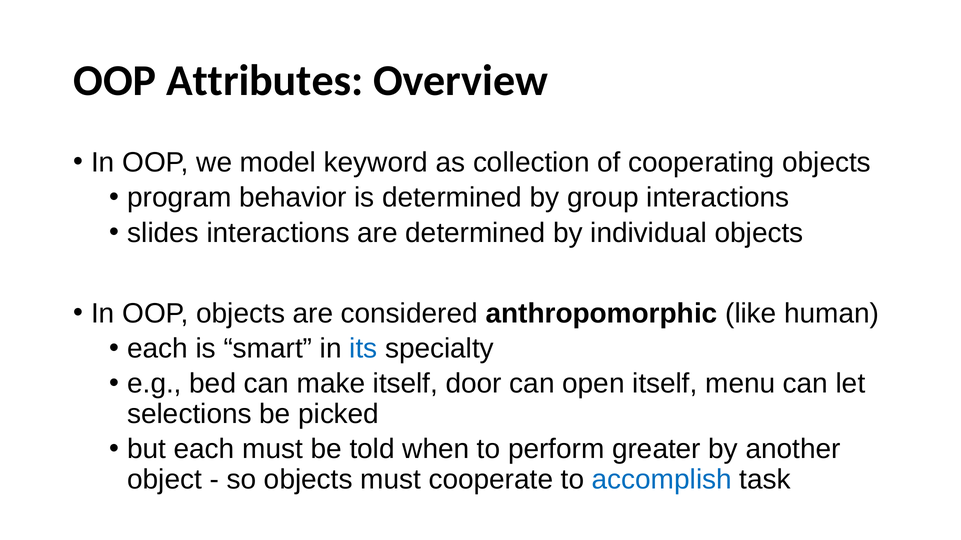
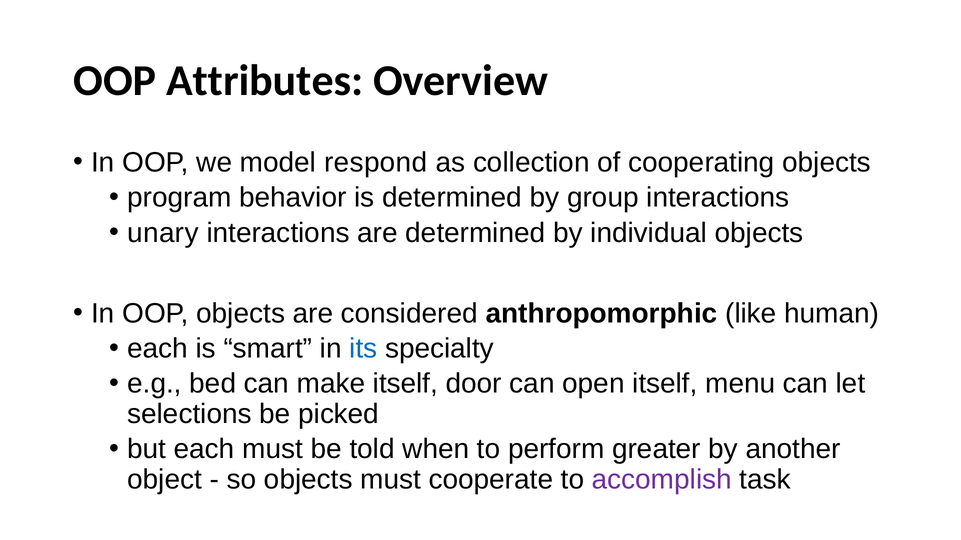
keyword: keyword -> respond
slides: slides -> unary
accomplish colour: blue -> purple
